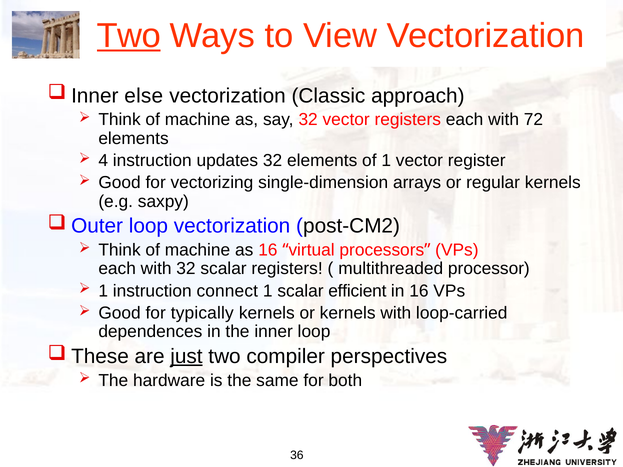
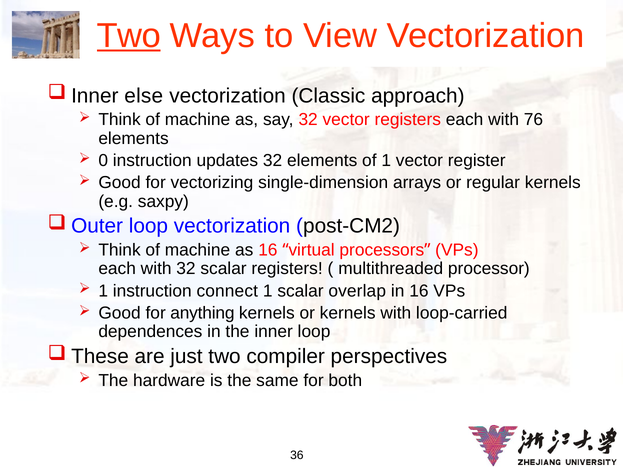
72: 72 -> 76
4: 4 -> 0
efficient: efficient -> overlap
typically: typically -> anything
just underline: present -> none
